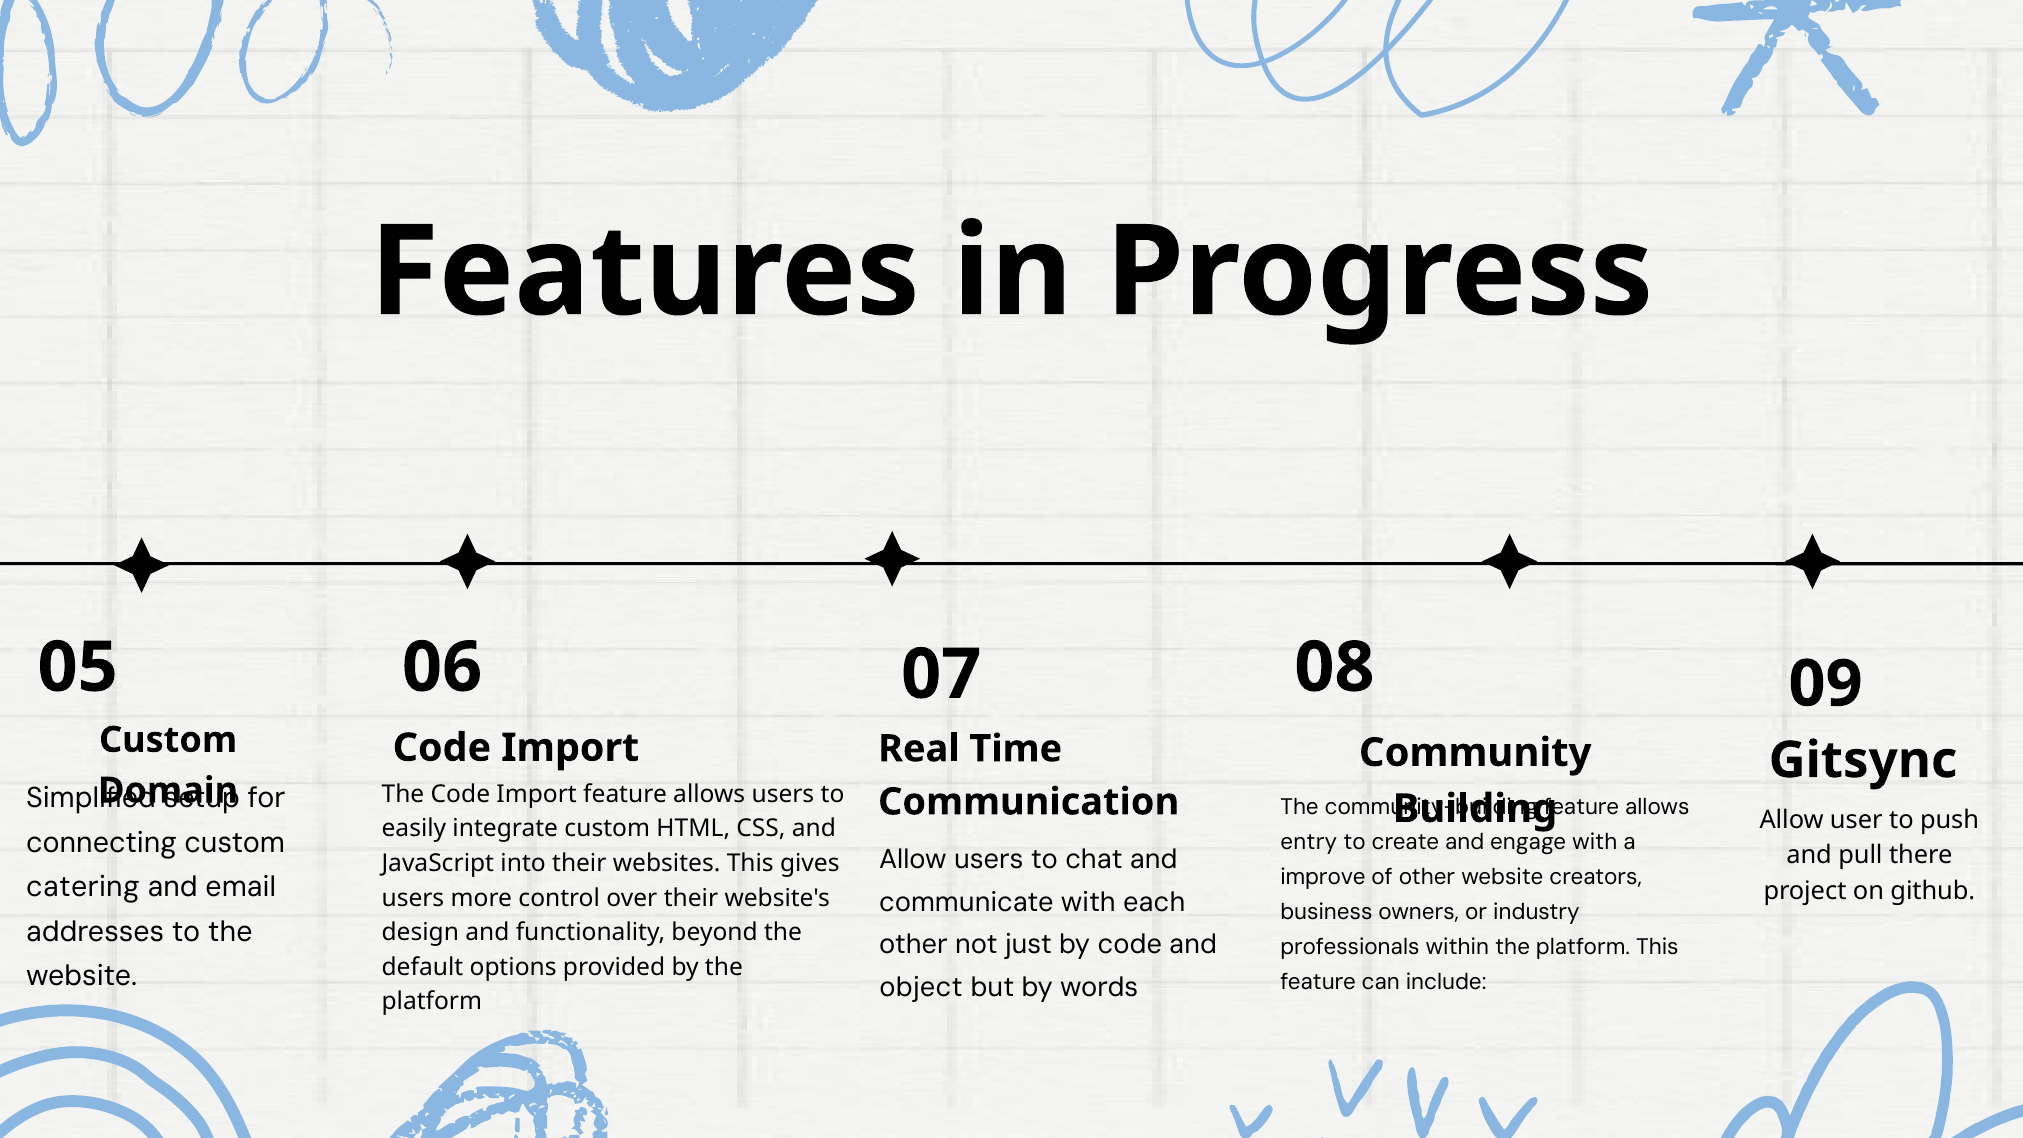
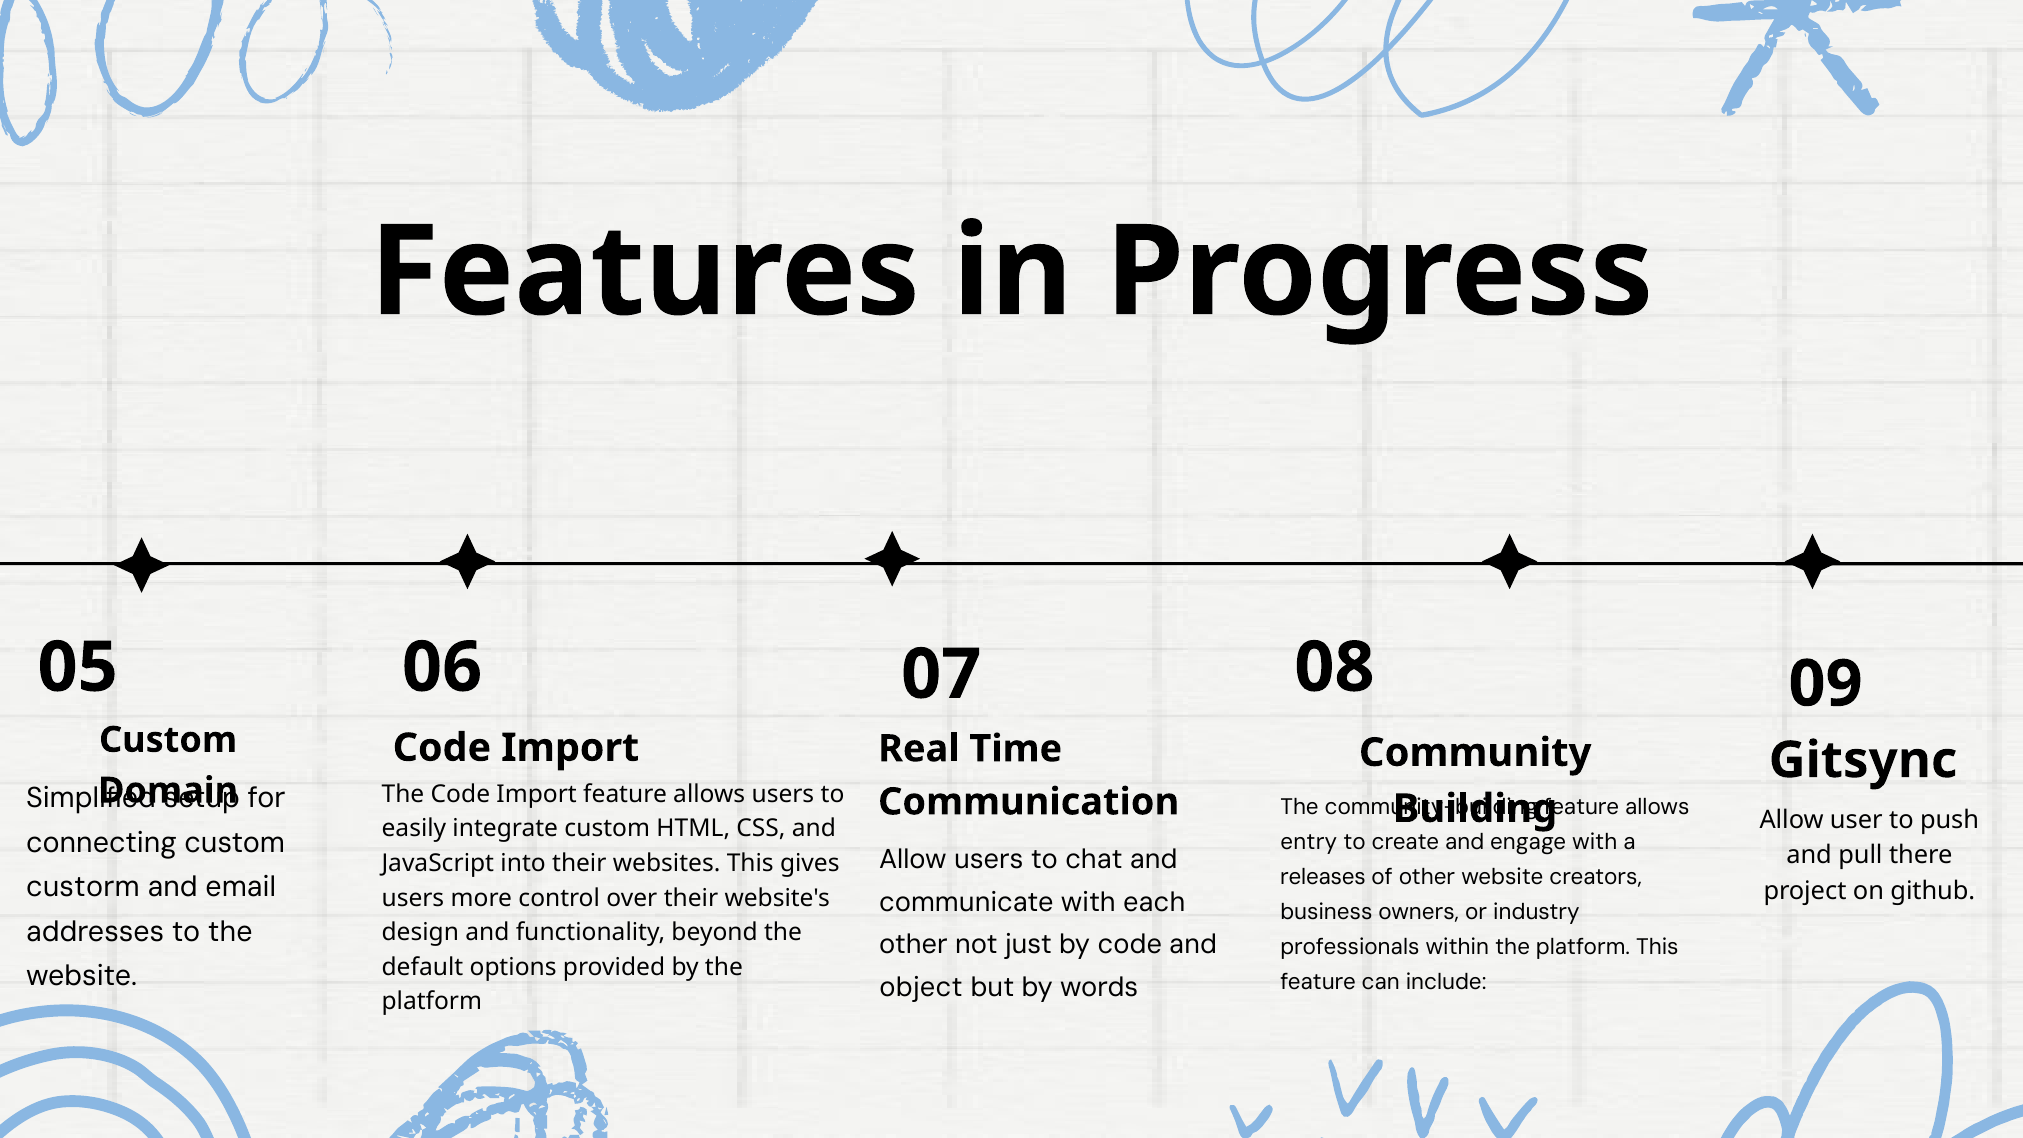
improve: improve -> releases
catering: catering -> custorm
